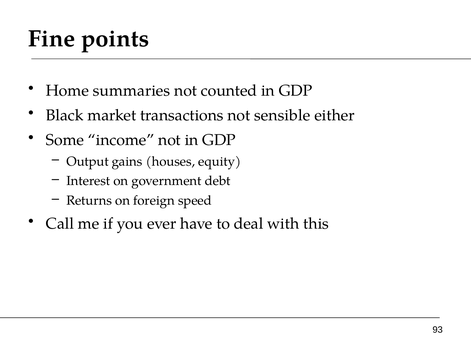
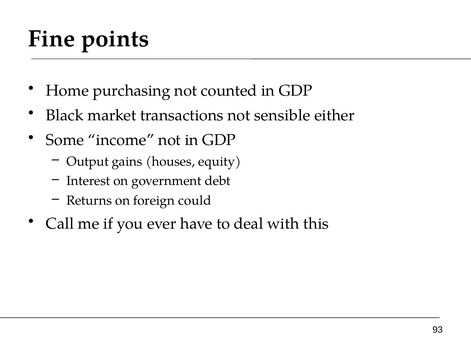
summaries: summaries -> purchasing
speed: speed -> could
